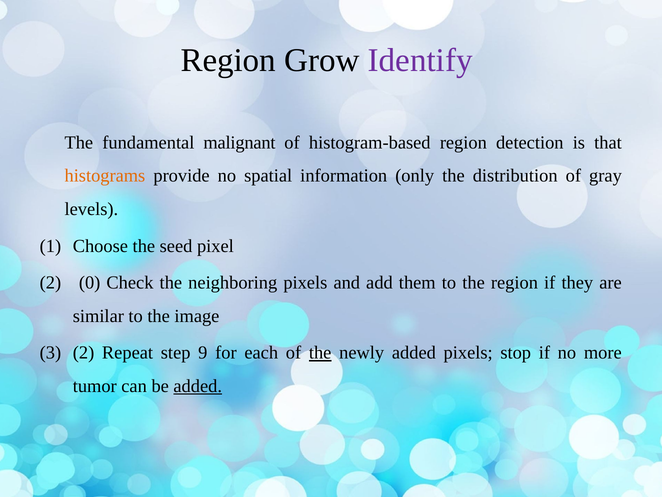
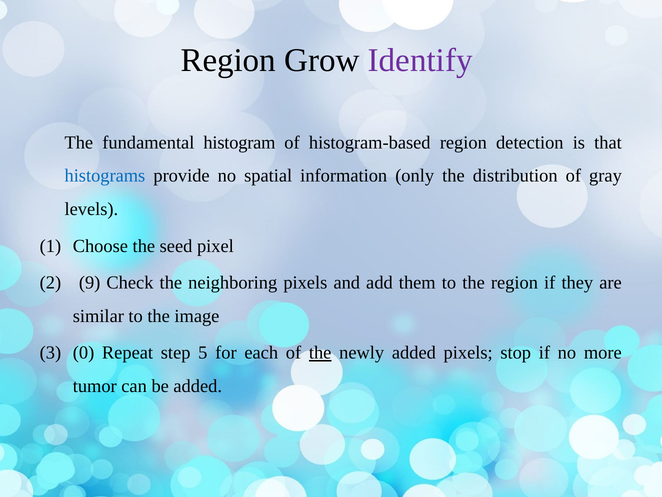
malignant: malignant -> histogram
histograms colour: orange -> blue
0: 0 -> 9
3 2: 2 -> 0
9: 9 -> 5
added at (198, 386) underline: present -> none
